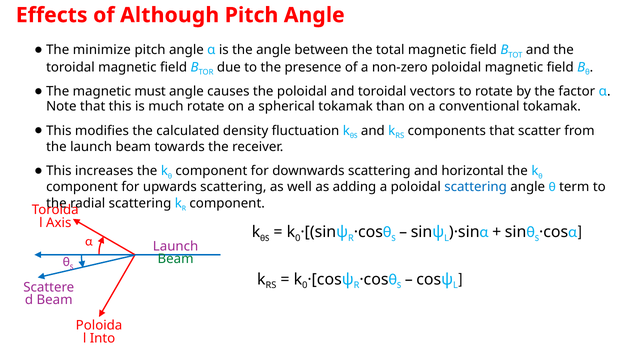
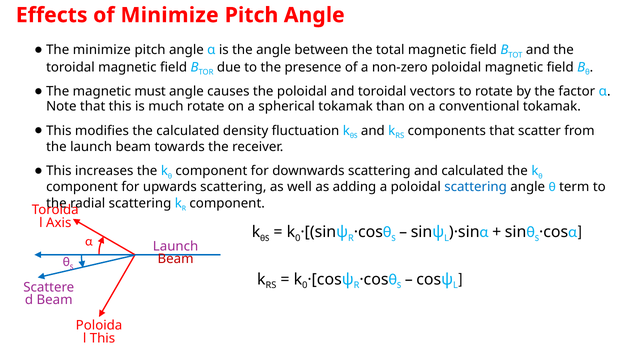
of Although: Although -> Minimize
and horizontal: horizontal -> calculated
Beam at (176, 259) colour: green -> red
Into at (102, 339): Into -> This
